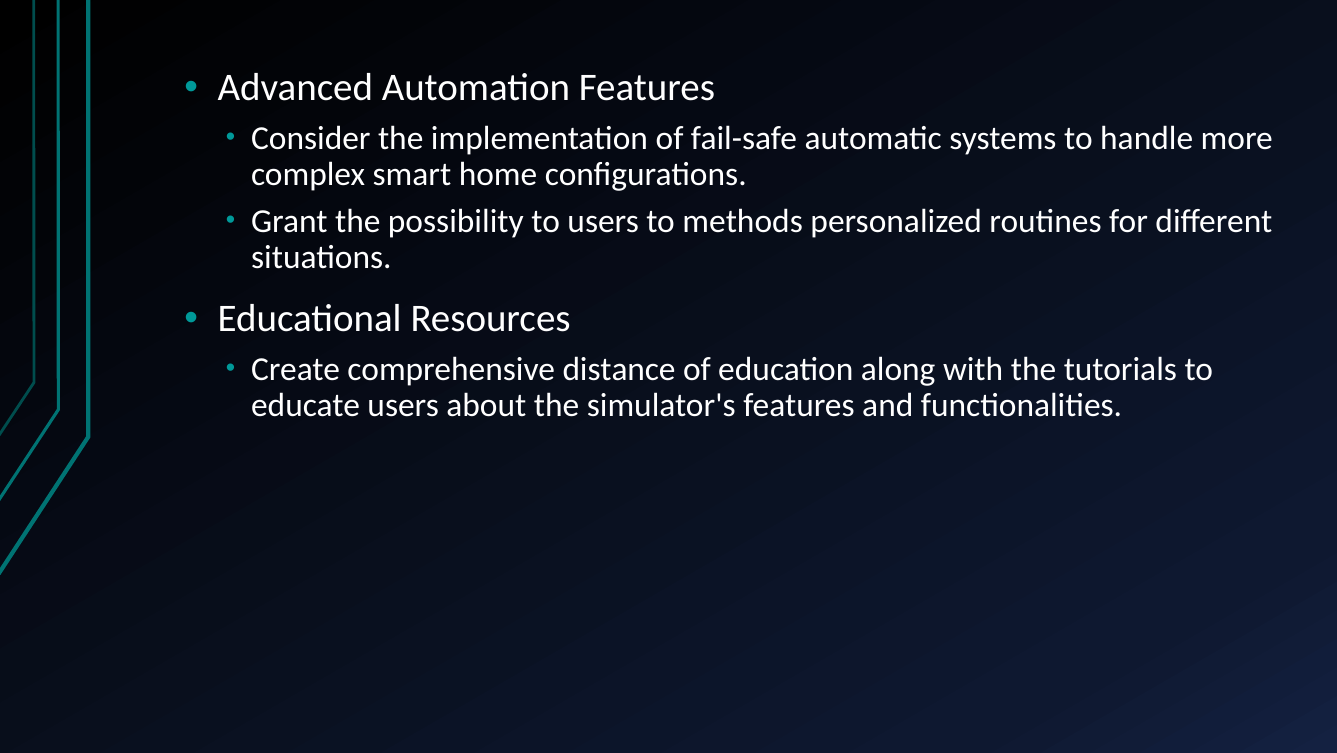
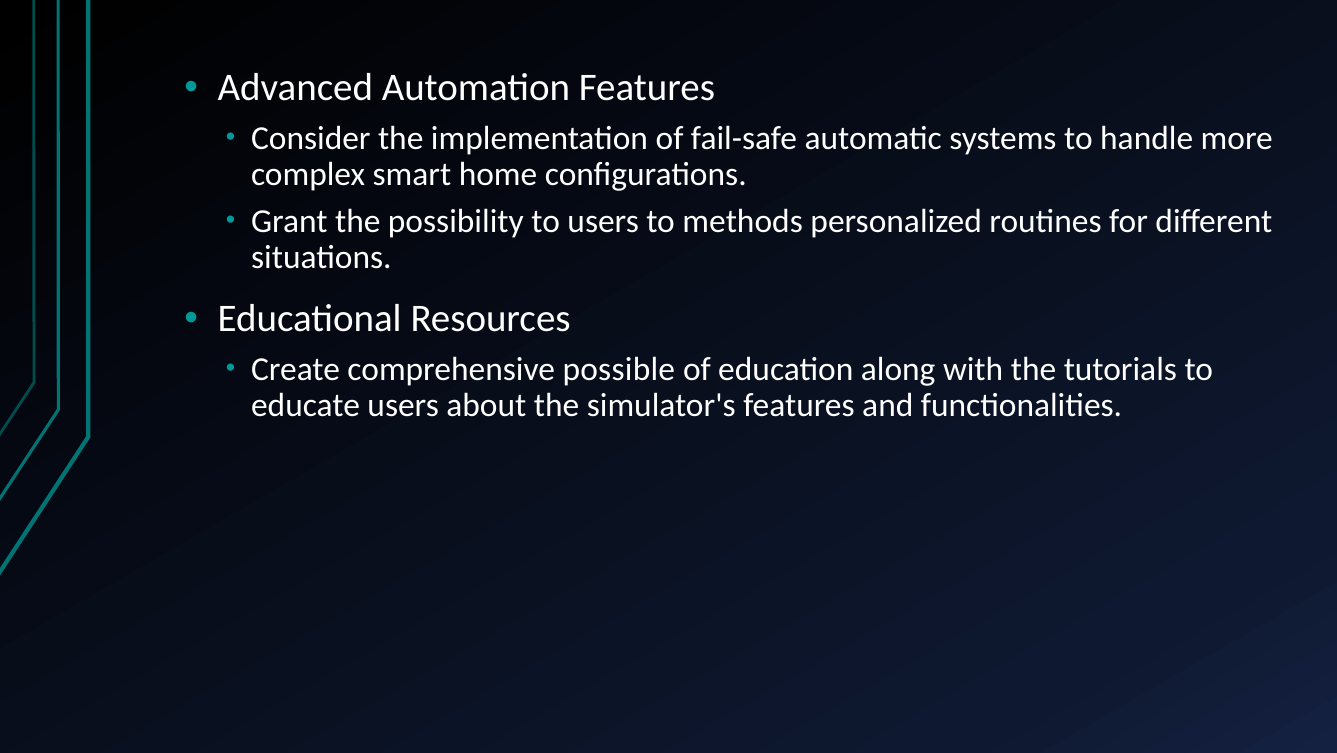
distance: distance -> possible
